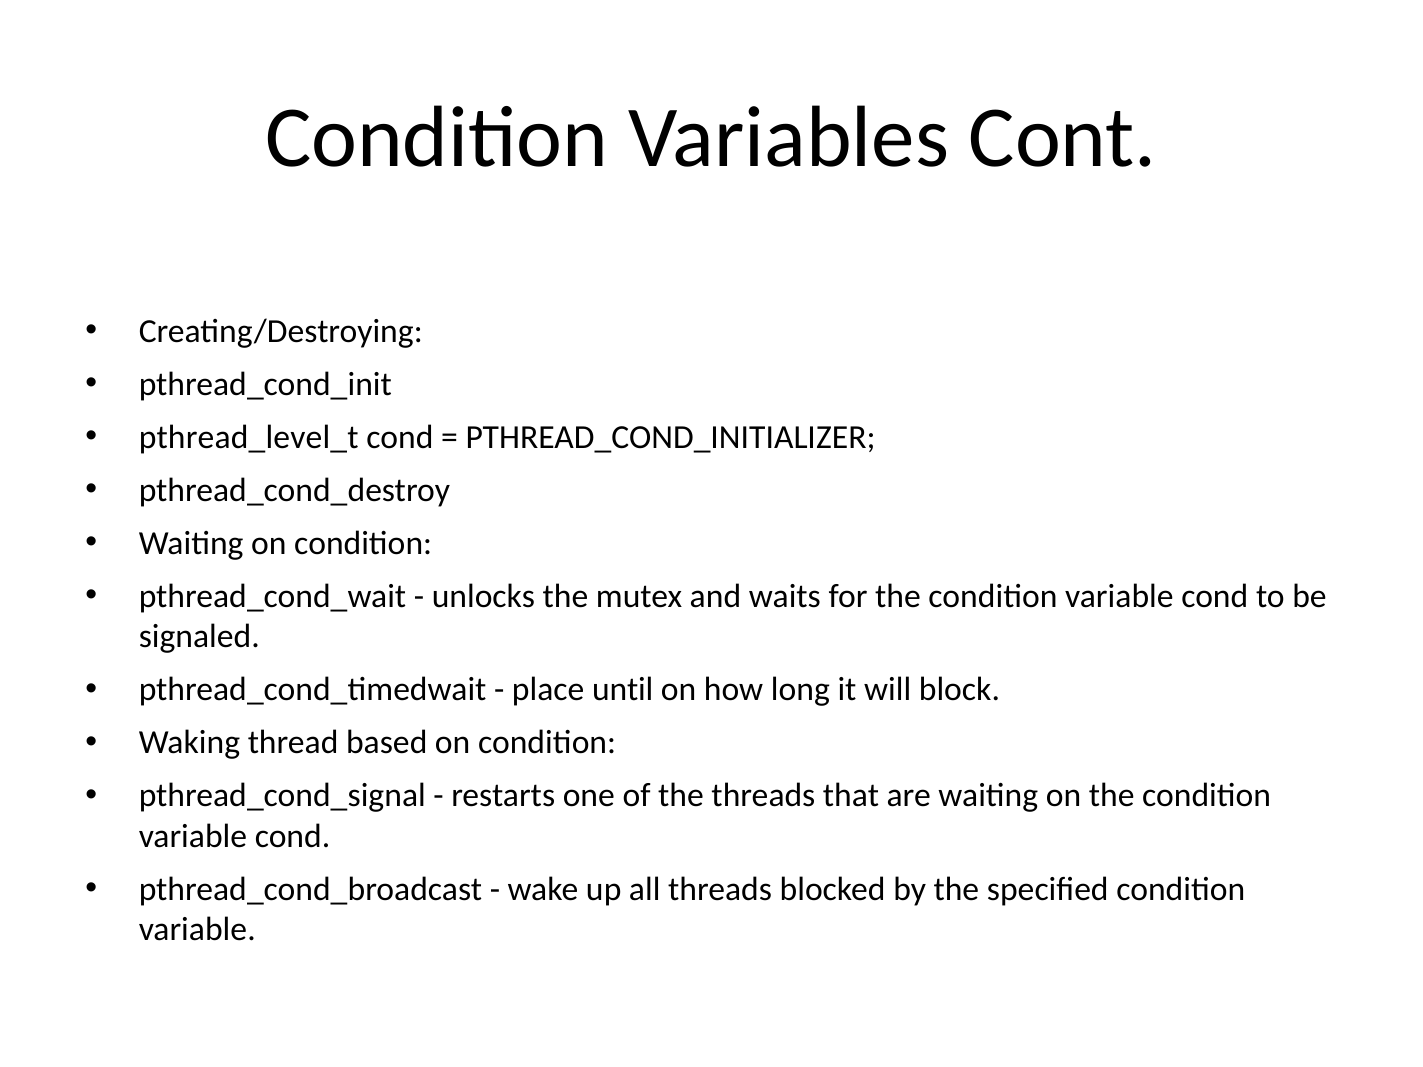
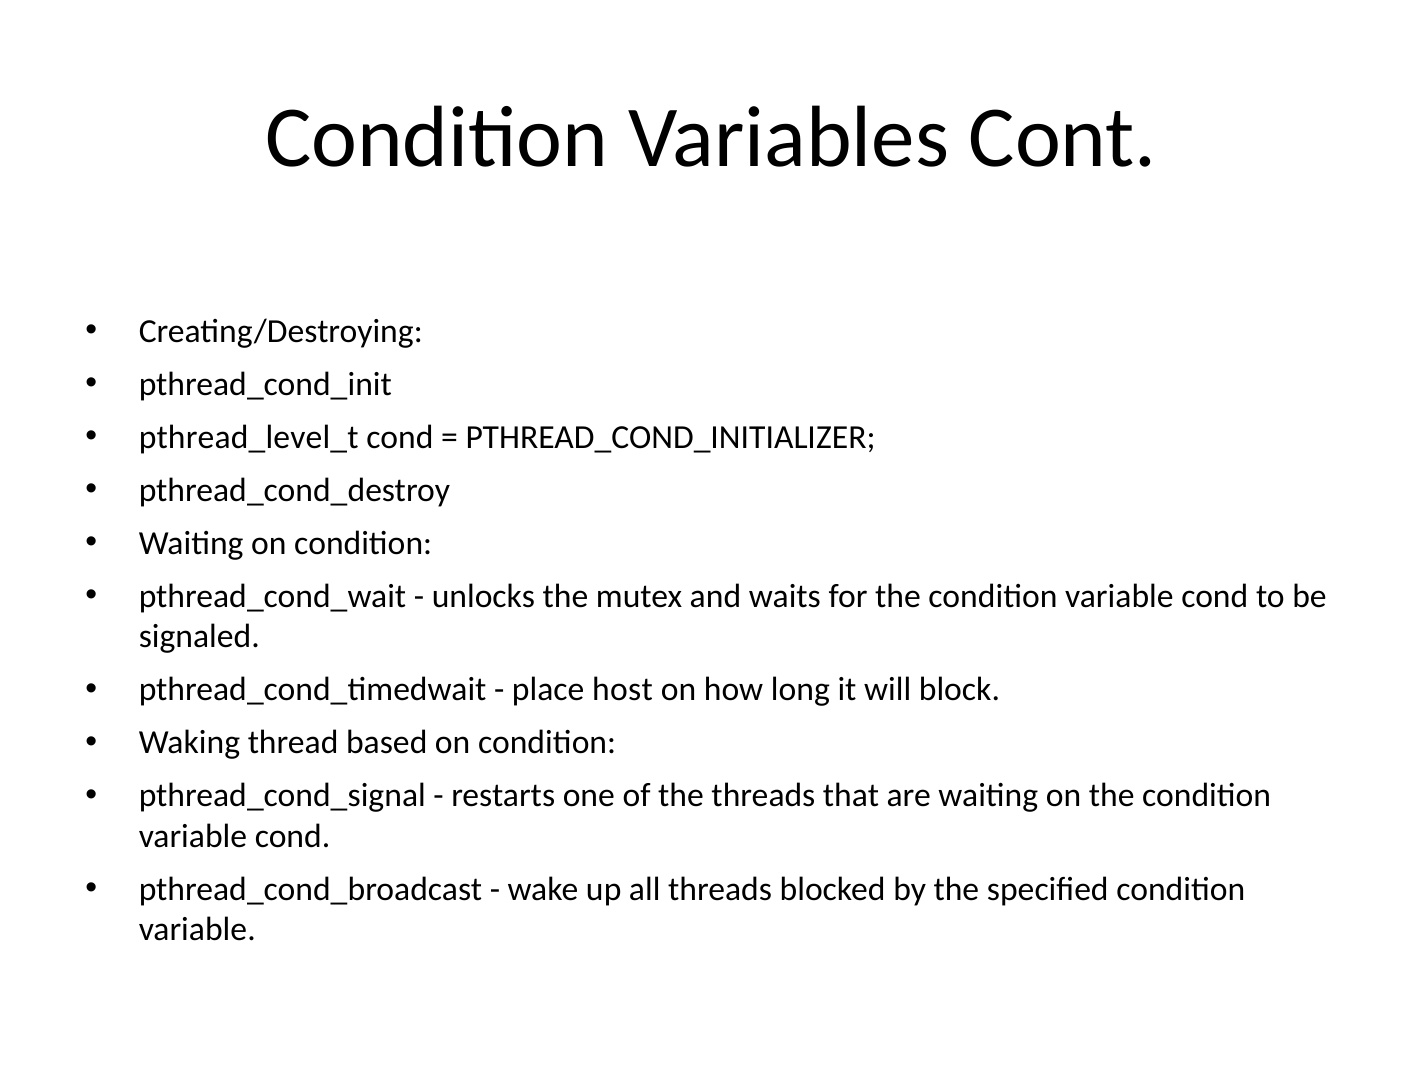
until: until -> host
